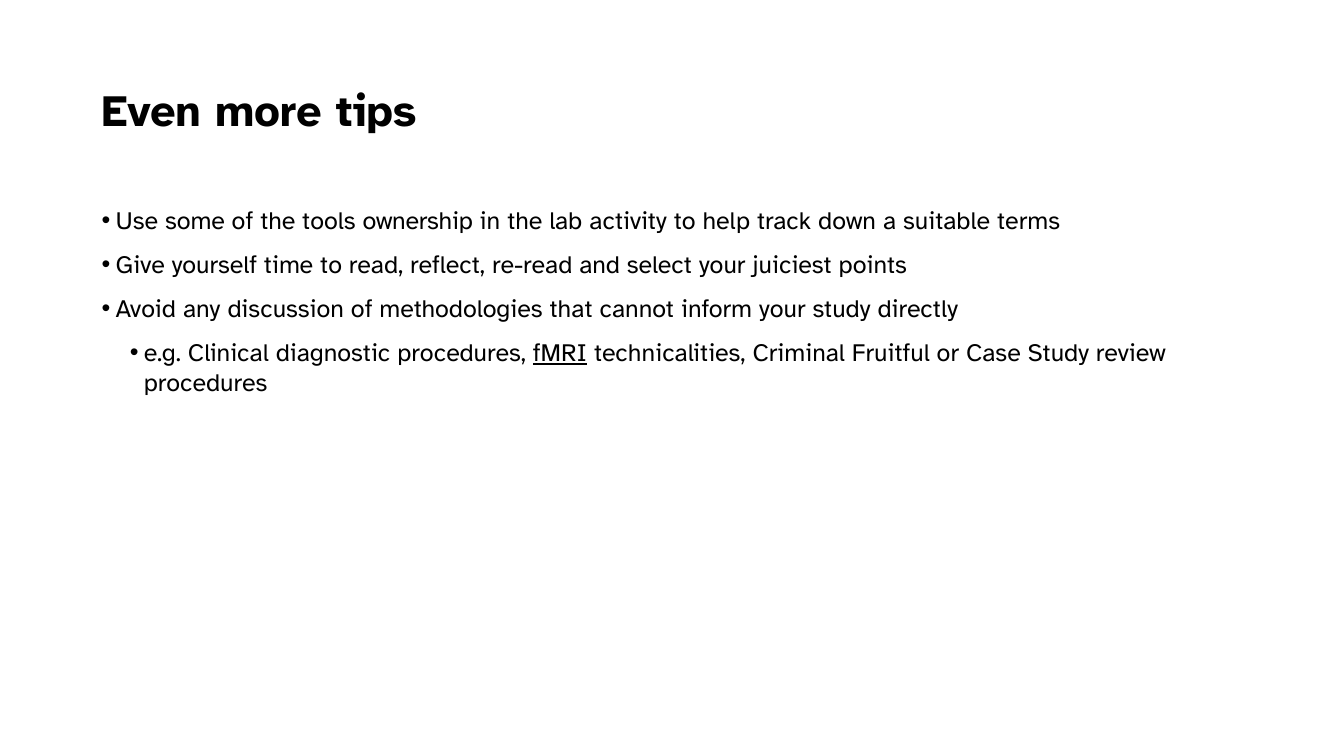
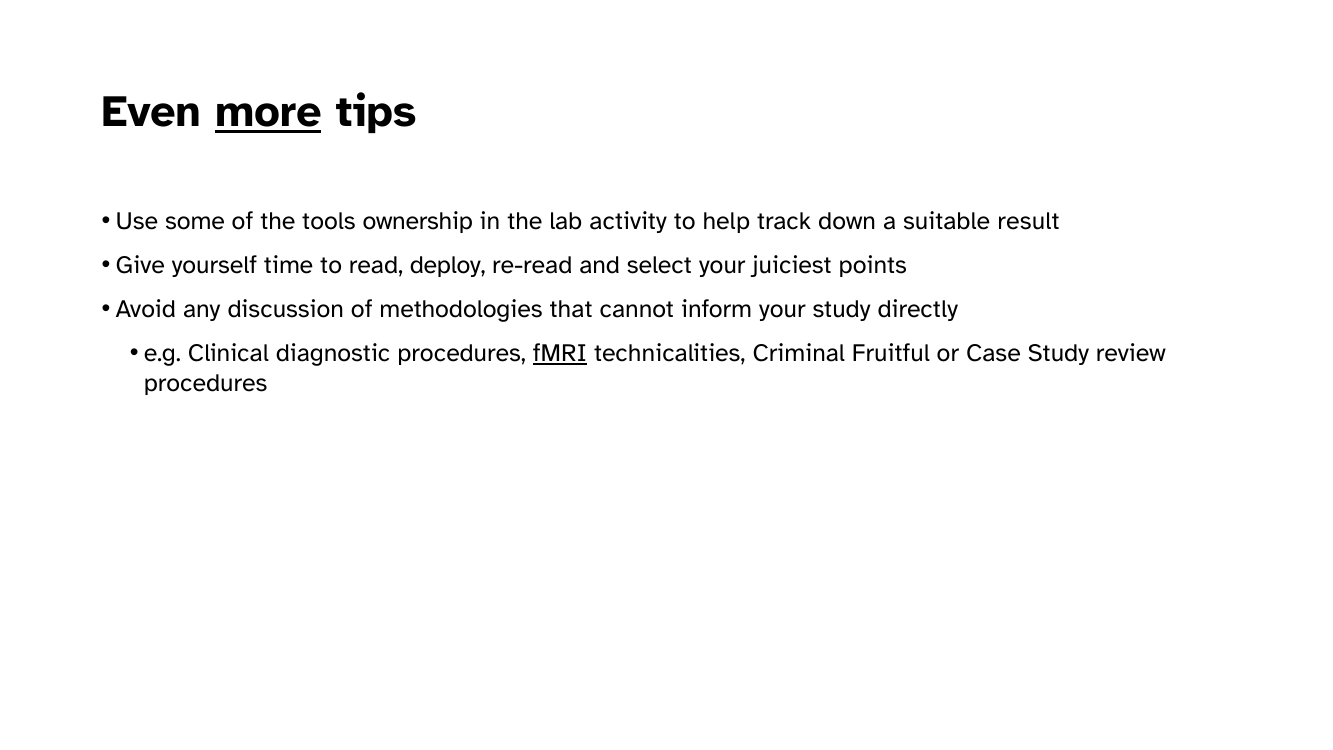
more underline: none -> present
terms: terms -> result
reflect: reflect -> deploy
